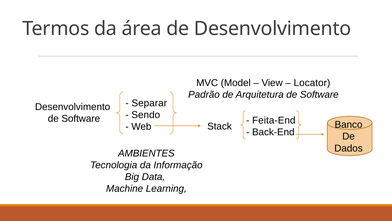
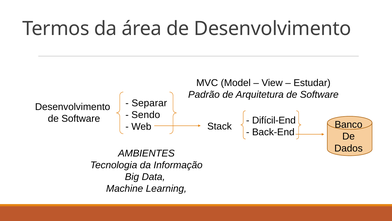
Locator: Locator -> Estudar
Feita-End: Feita-End -> Difícil-End
